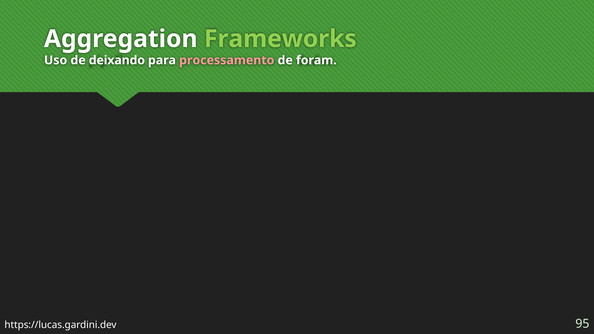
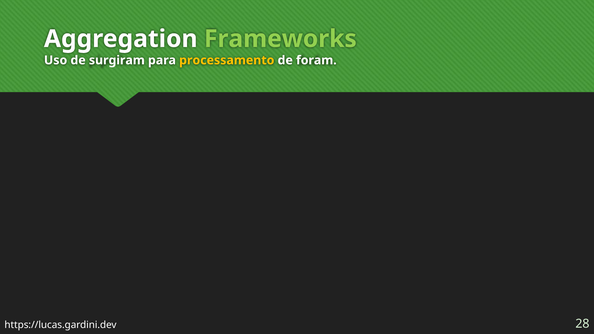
deixando: deixando -> surgiram
processamento colour: pink -> yellow
95: 95 -> 28
